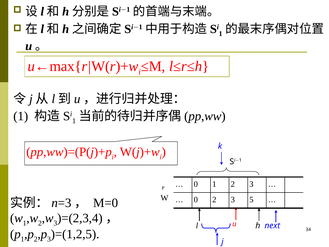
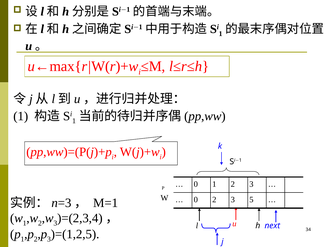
M=0: M=0 -> M=1
